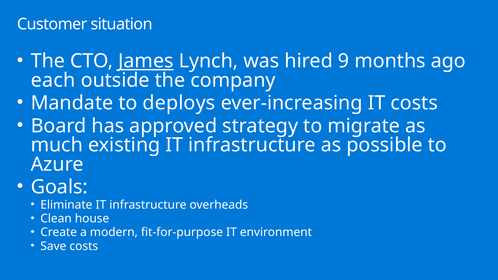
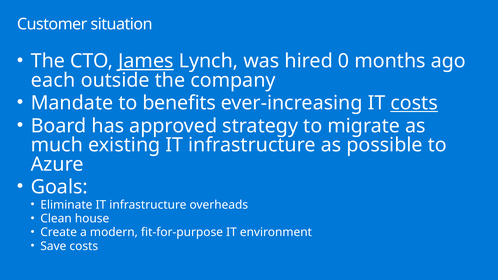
9: 9 -> 0
deploys: deploys -> benefits
costs at (414, 103) underline: none -> present
